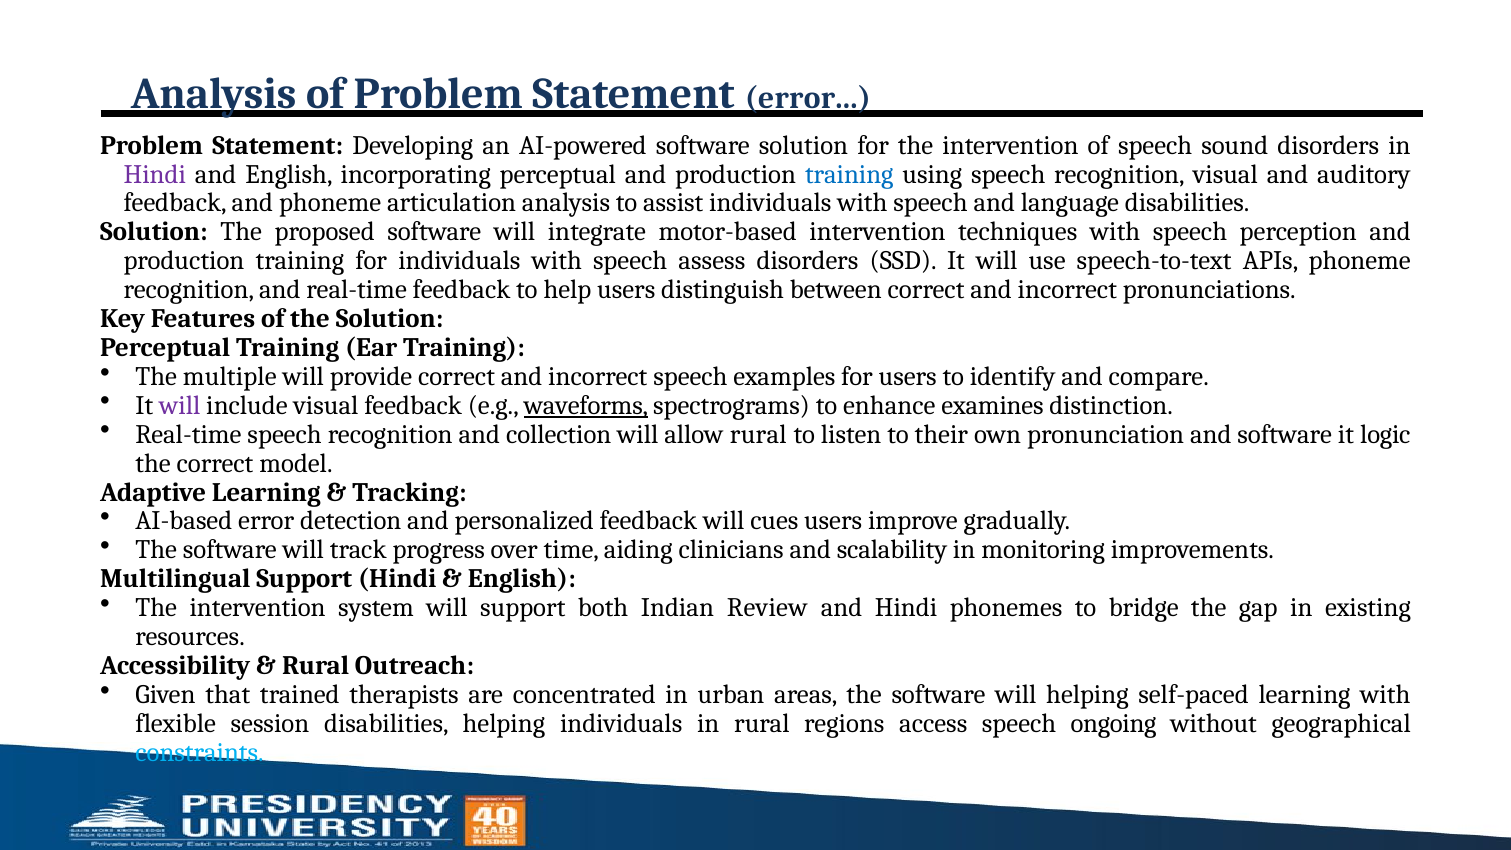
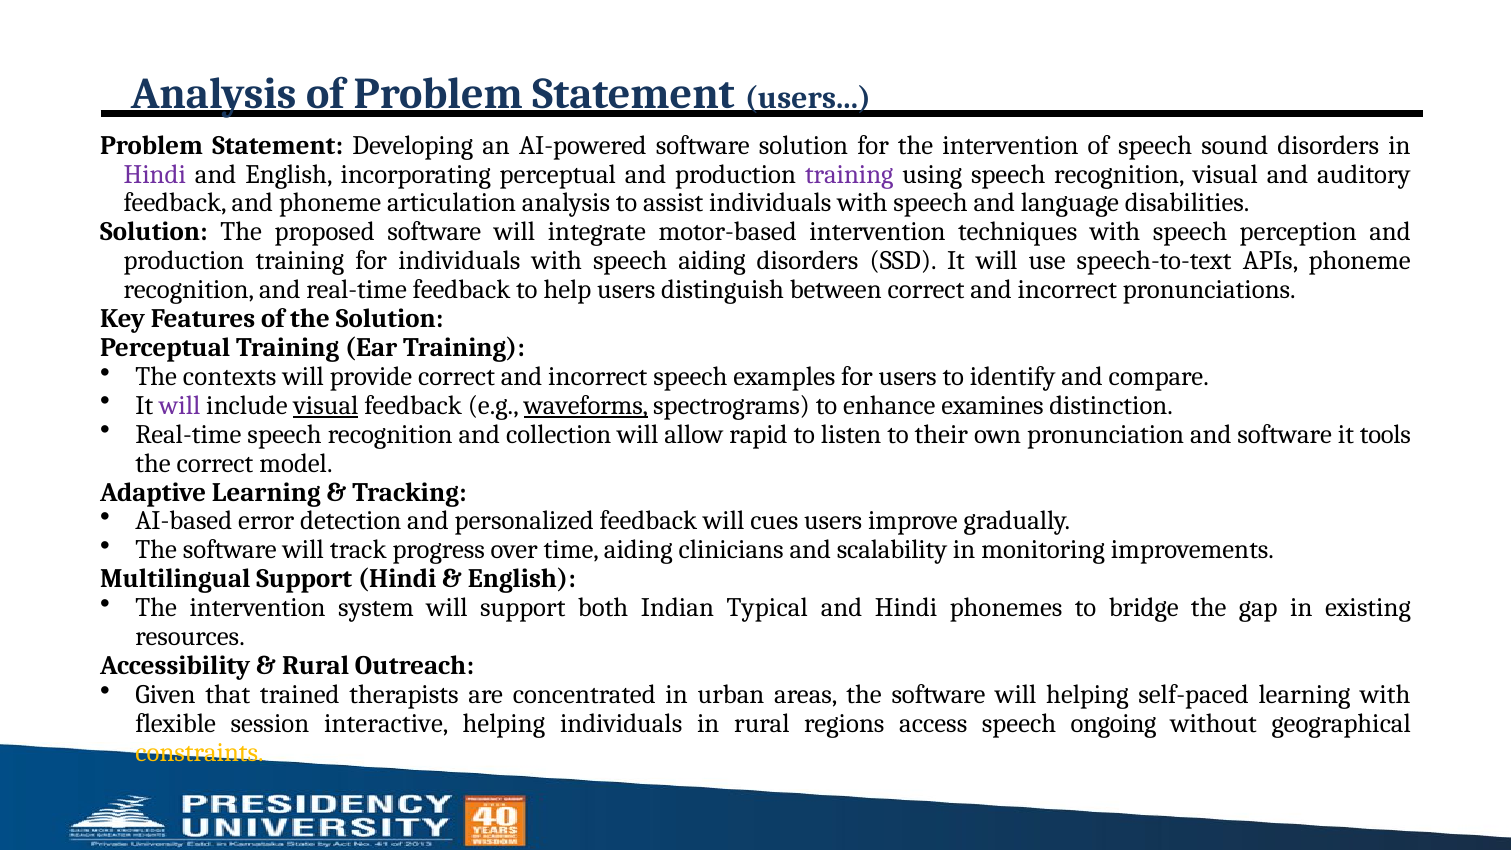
Statement error: error -> users
training at (849, 174) colour: blue -> purple
speech assess: assess -> aiding
multiple: multiple -> contexts
visual at (326, 405) underline: none -> present
allow rural: rural -> rapid
logic: logic -> tools
Review: Review -> Typical
session disabilities: disabilities -> interactive
constraints colour: light blue -> yellow
